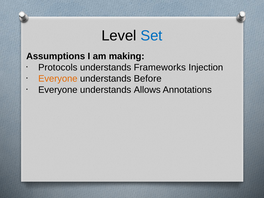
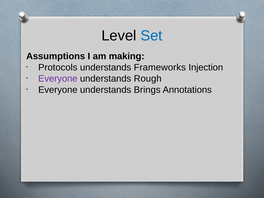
Everyone at (58, 79) colour: orange -> purple
Before: Before -> Rough
Allows: Allows -> Brings
